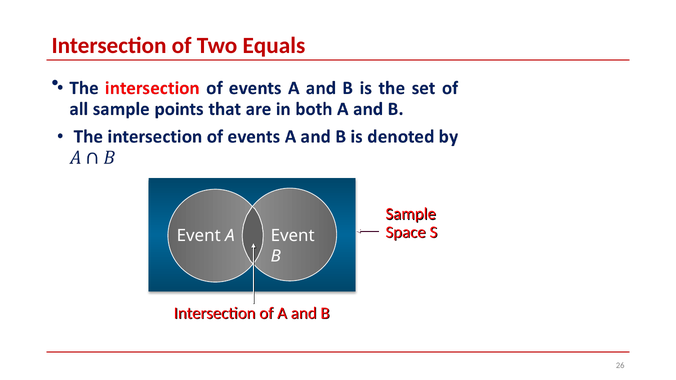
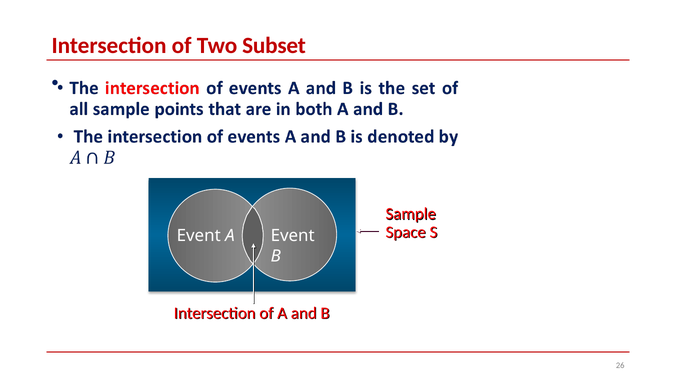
Equals: Equals -> Subset
